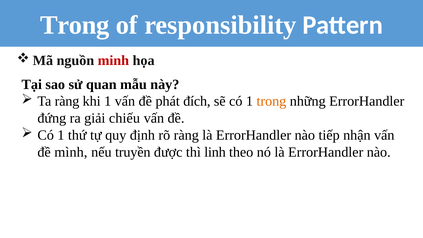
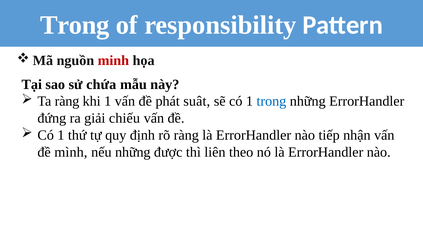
quan: quan -> chứa
đích: đích -> suât
trong at (271, 101) colour: orange -> blue
nếu truyền: truyền -> những
linh: linh -> liên
